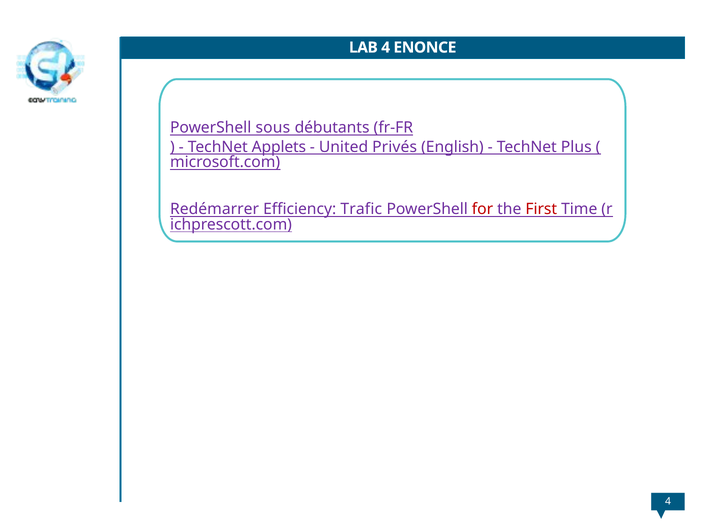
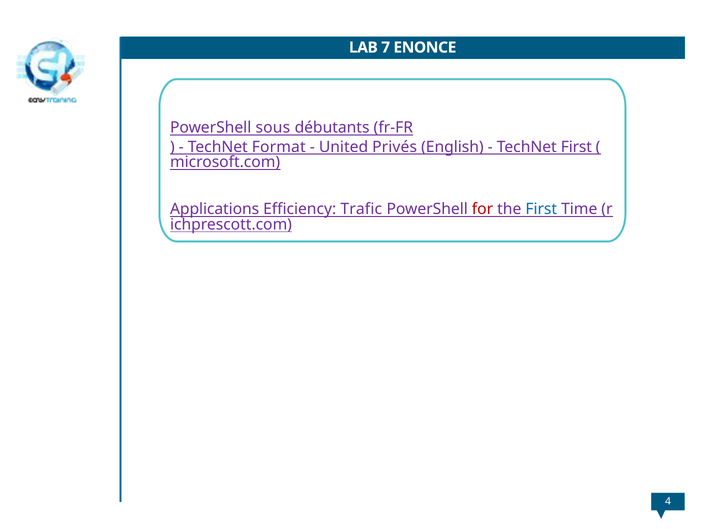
LAB 4: 4 -> 7
Applets: Applets -> Format
TechNet Plus: Plus -> First
Redémarrer: Redémarrer -> Applications
First at (541, 209) colour: red -> blue
